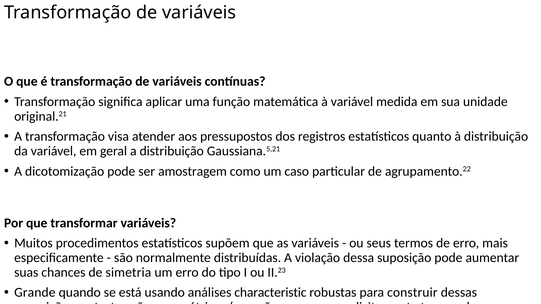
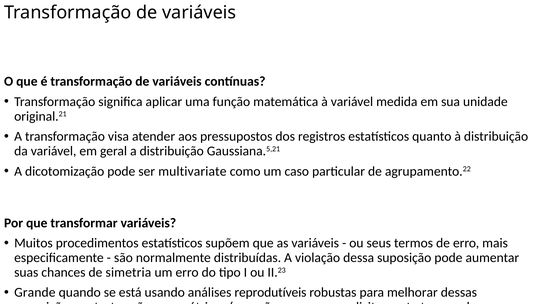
amostragem: amostragem -> multivariate
characteristic: characteristic -> reprodutíveis
para construir: construir -> melhorar
